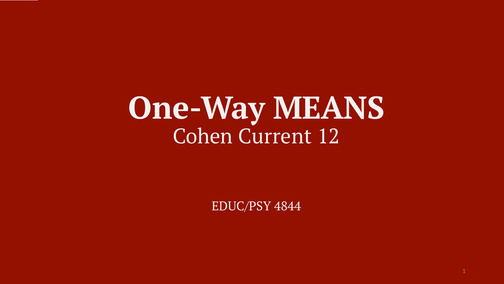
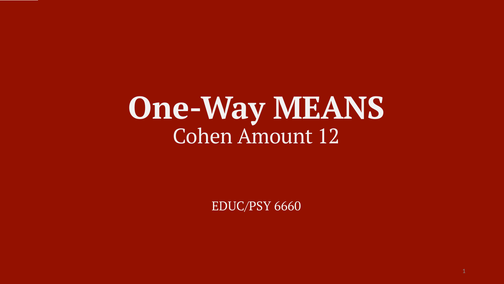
Current: Current -> Amount
4844: 4844 -> 6660
